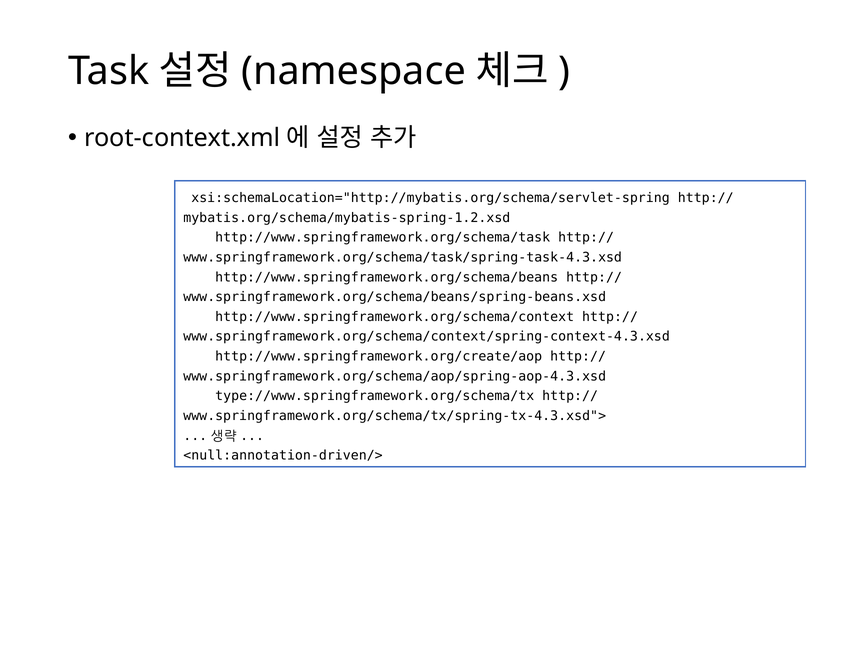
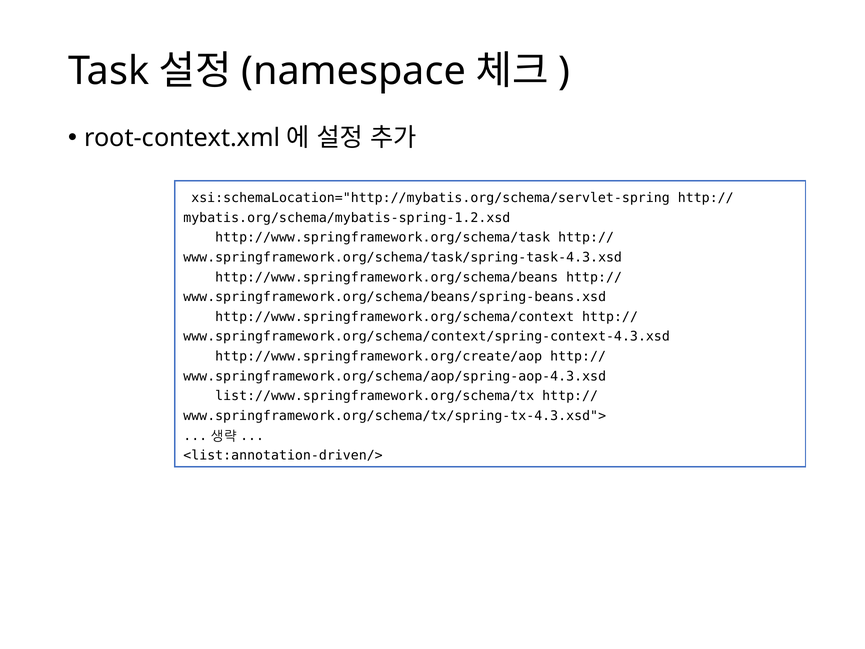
type://www.springframework.org/schema/tx: type://www.springframework.org/schema/tx -> list://www.springframework.org/schema/tx
<null:annotation-driven/>: <null:annotation-driven/> -> <list:annotation-driven/>
